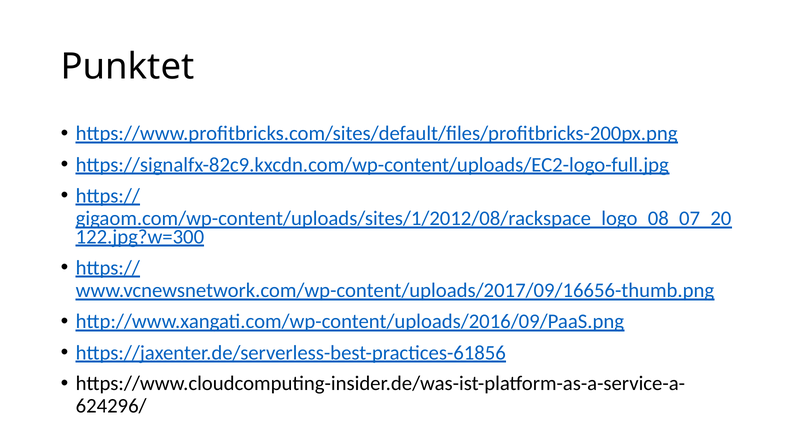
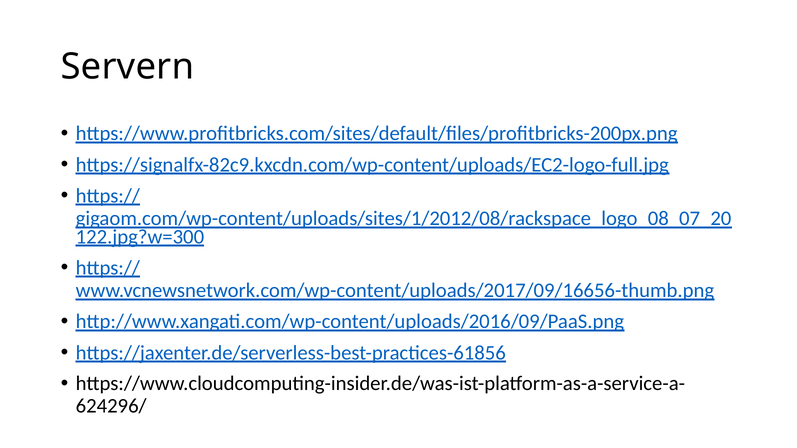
Punktet: Punktet -> Servern
